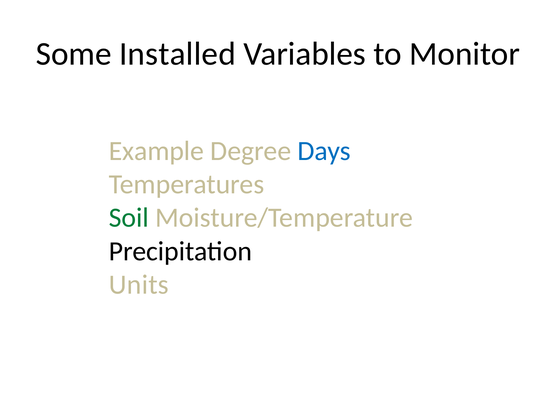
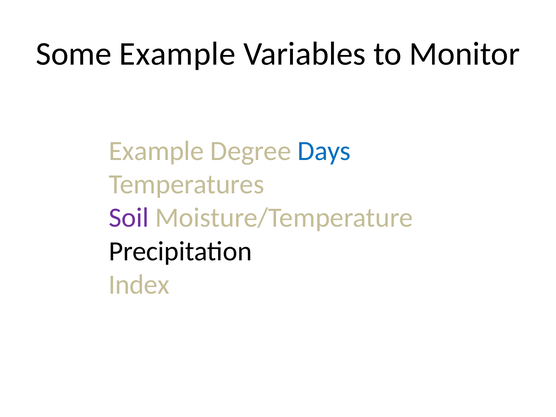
Some Installed: Installed -> Example
Soil colour: green -> purple
Units: Units -> Index
